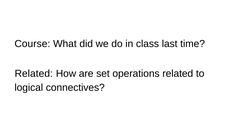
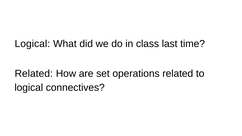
Course at (32, 44): Course -> Logical
